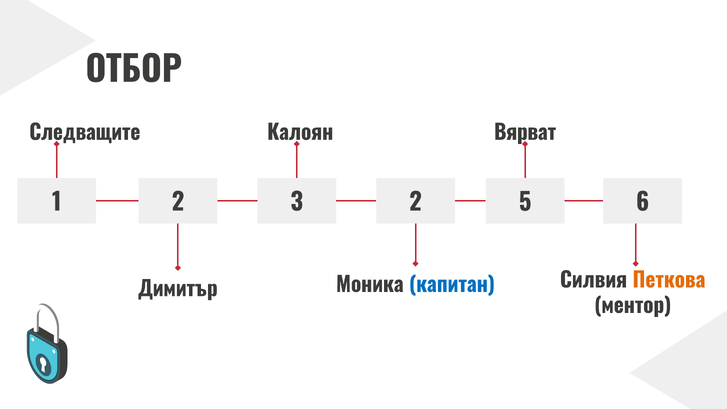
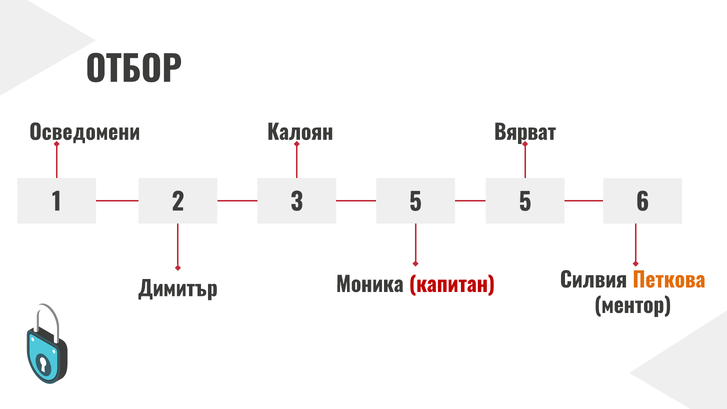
Следващите: Следващите -> Осведомени
2 2: 2 -> 5
капитан colour: blue -> red
